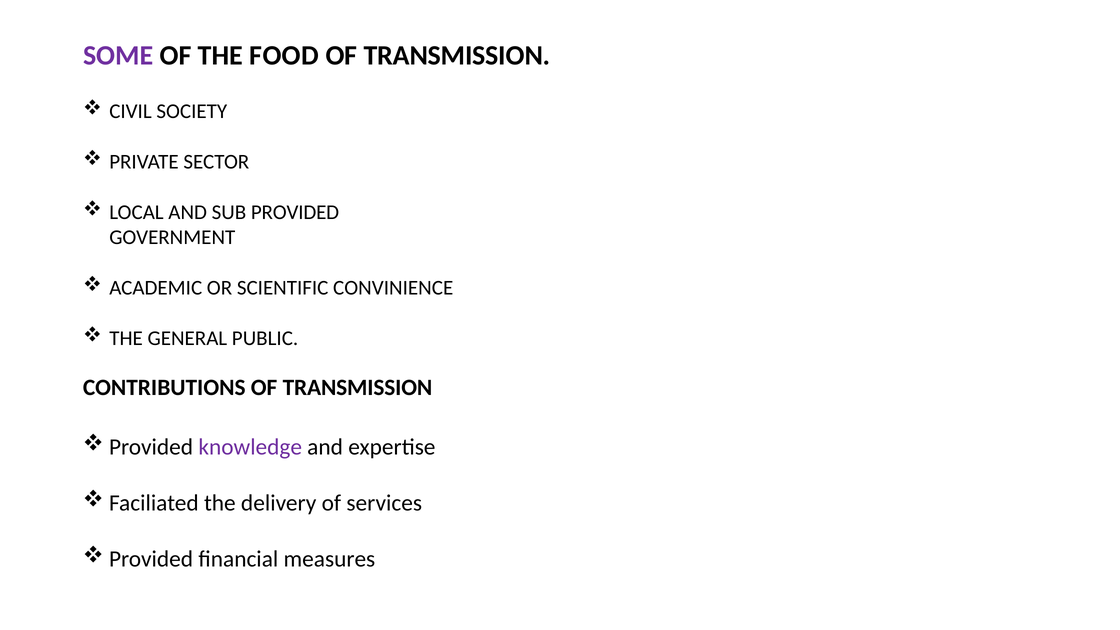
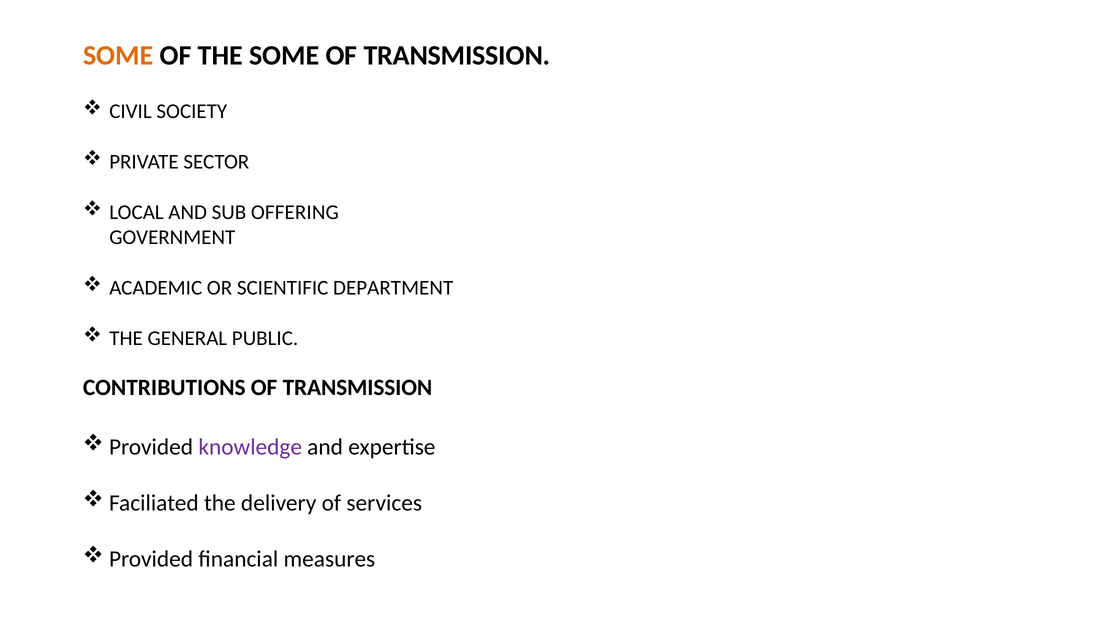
SOME at (118, 55) colour: purple -> orange
THE FOOD: FOOD -> SOME
SUB PROVIDED: PROVIDED -> OFFERING
CONVINIENCE: CONVINIENCE -> DEPARTMENT
